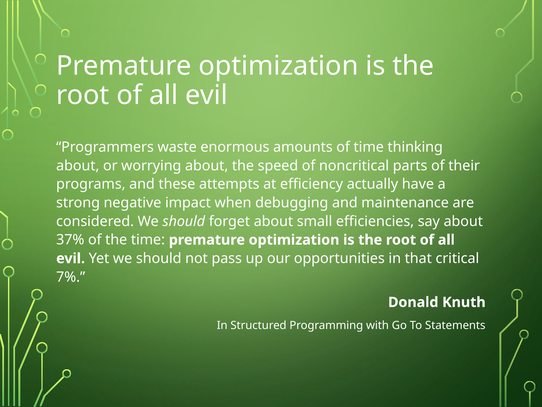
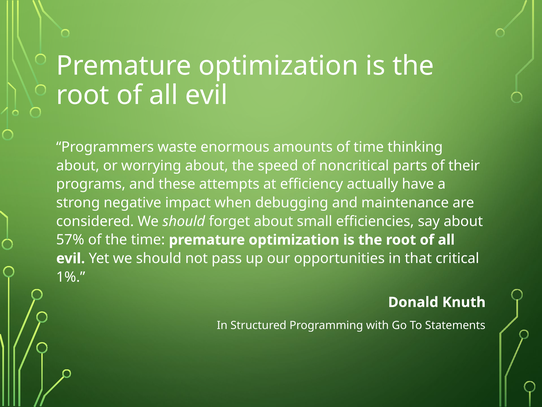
37%: 37% -> 57%
7%: 7% -> 1%
